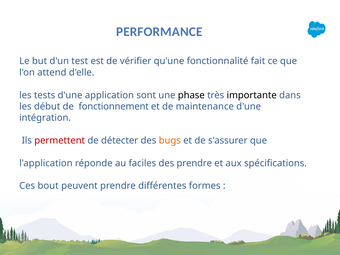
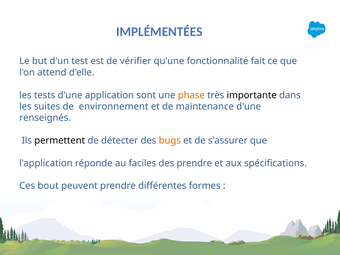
PERFORMANCE: PERFORMANCE -> IMPLÉMENTÉES
phase colour: black -> orange
début: début -> suites
fonctionnement: fonctionnement -> environnement
intégration: intégration -> renseignés
permettent colour: red -> black
